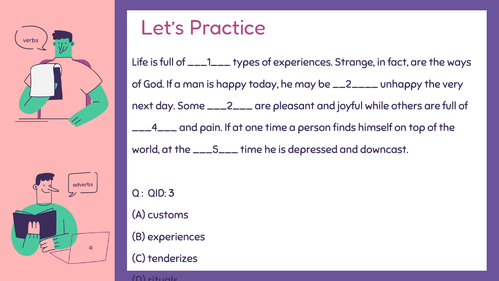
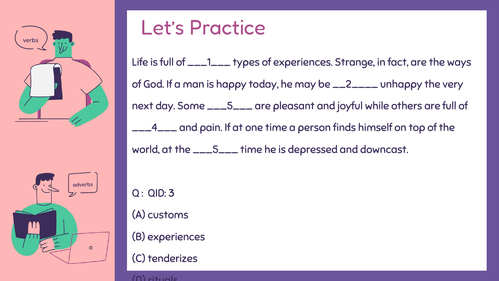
Some ___2___: ___2___ -> ___5___
